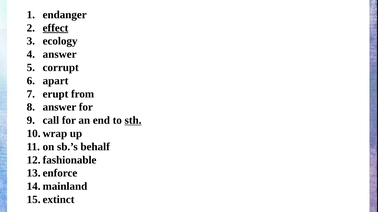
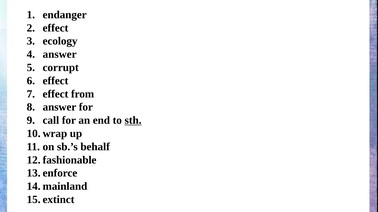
effect at (55, 28) underline: present -> none
apart at (56, 81): apart -> effect
erupt at (56, 94): erupt -> effect
